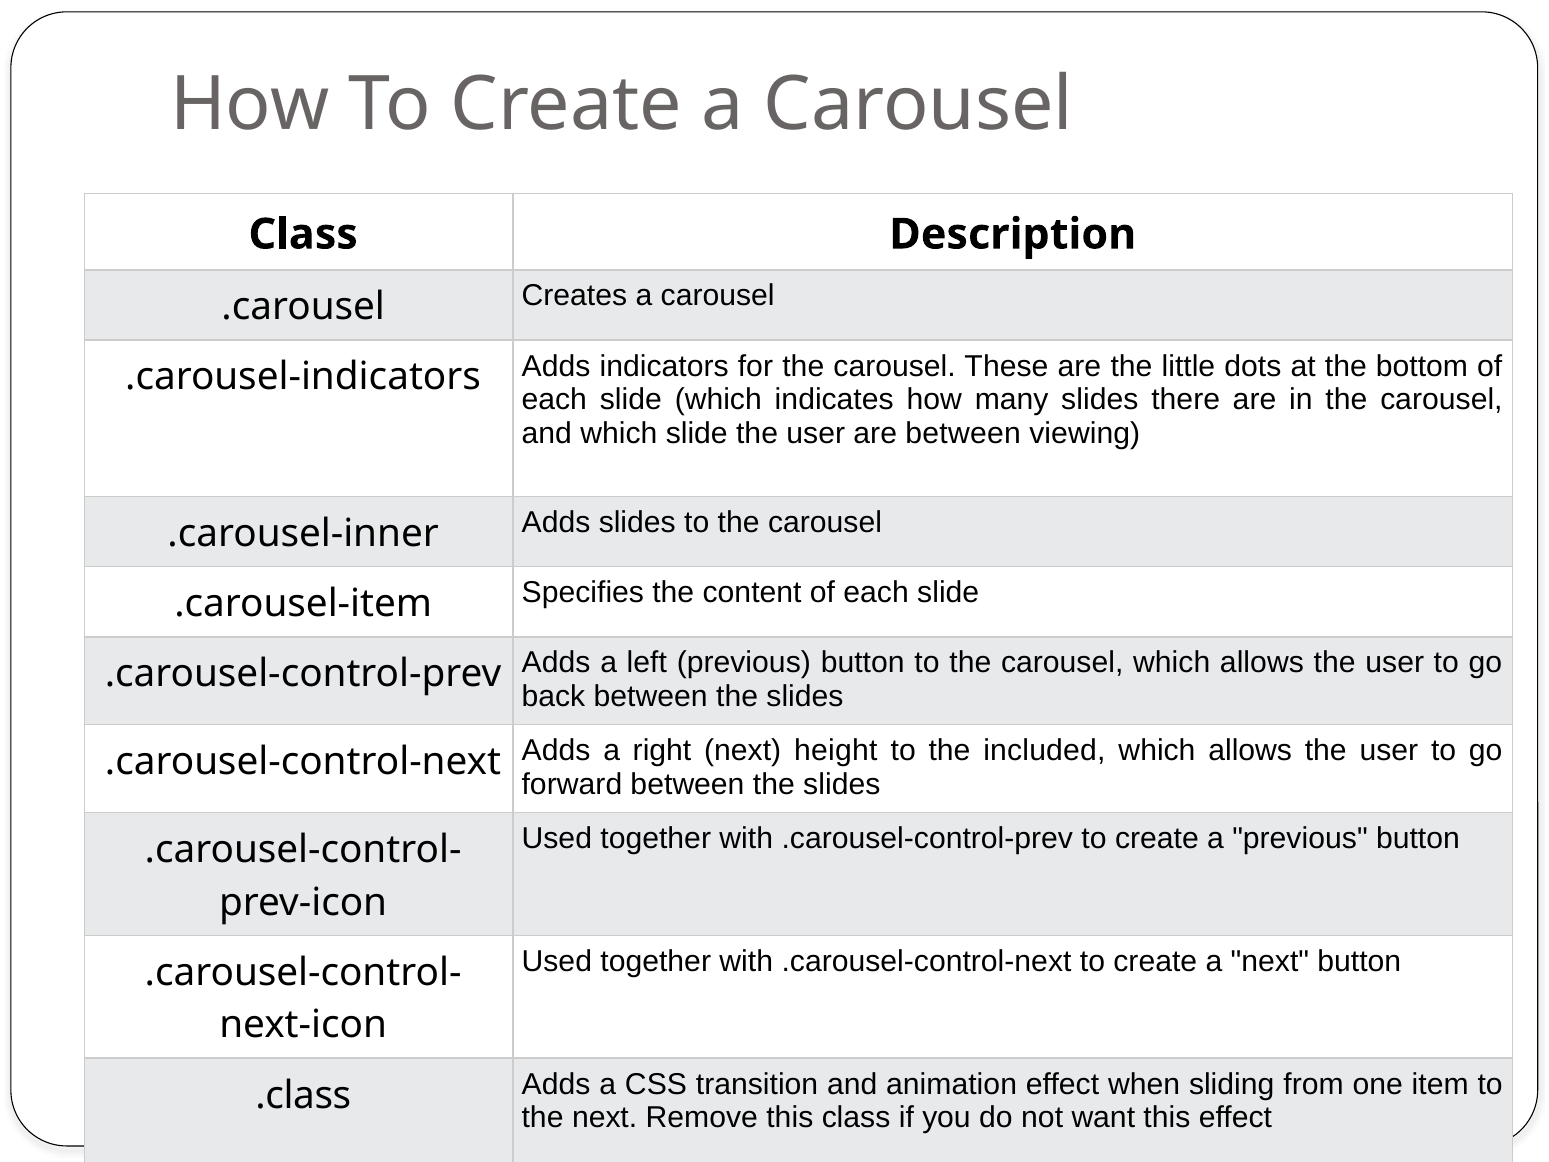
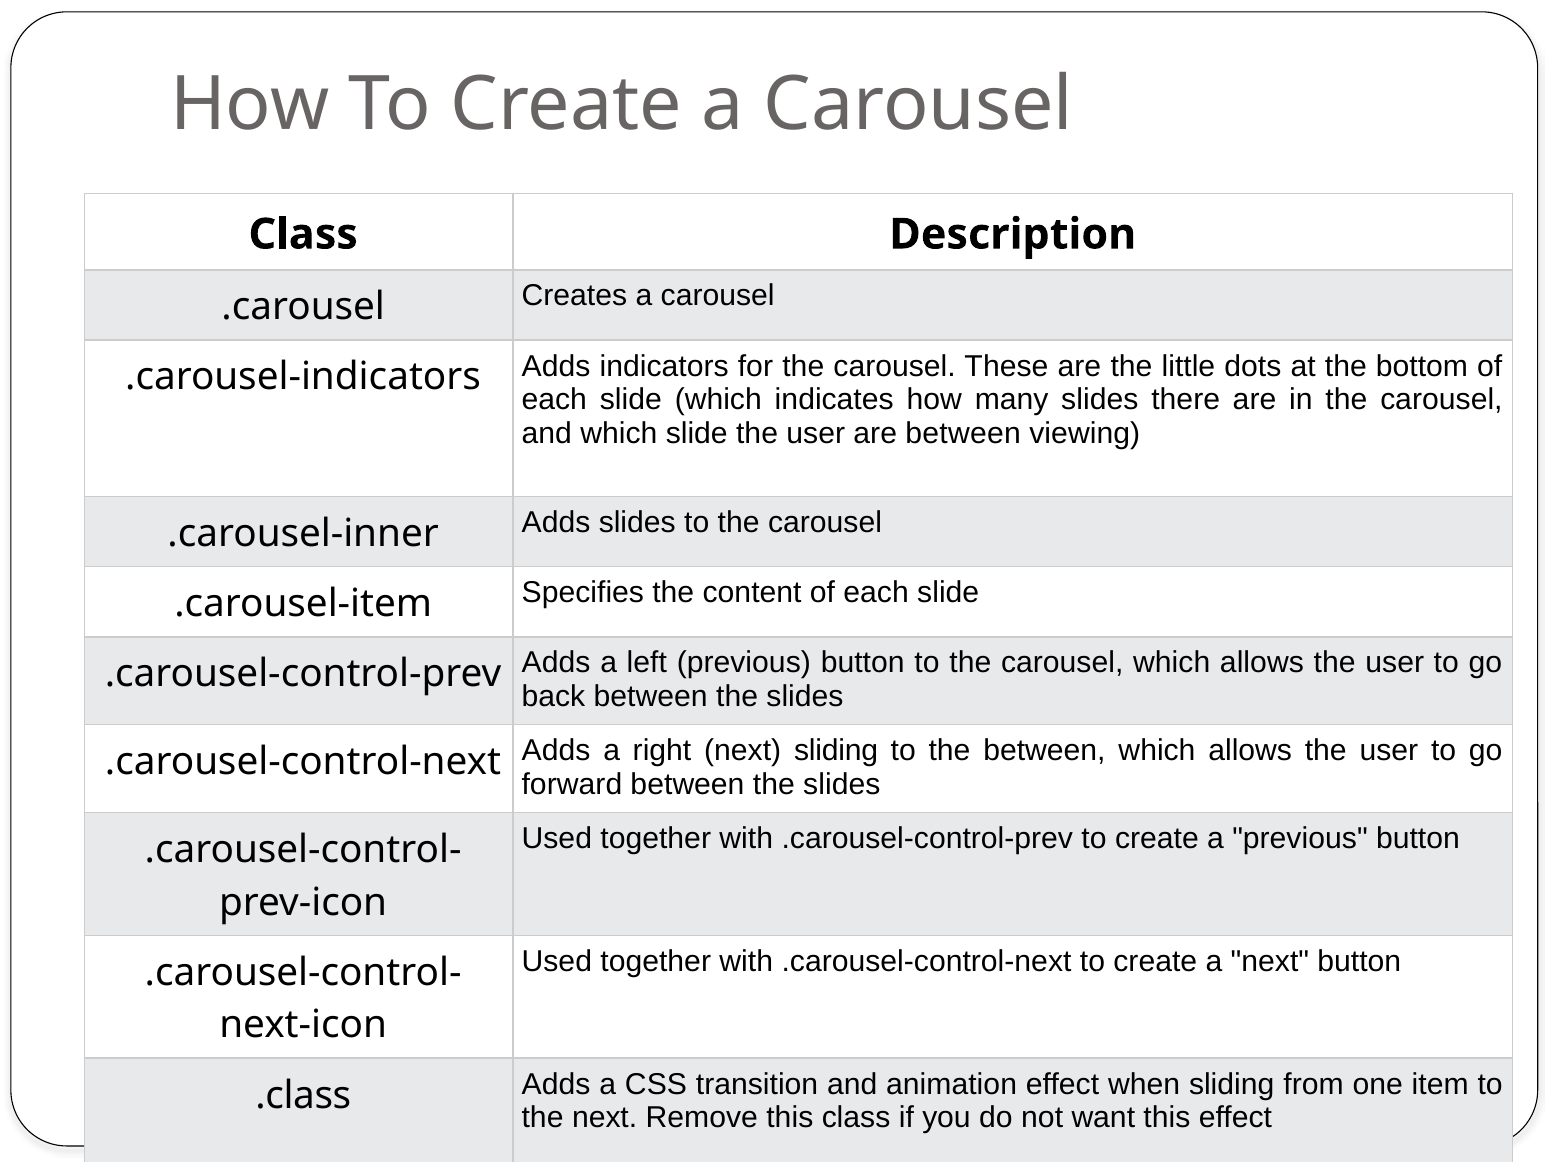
next height: height -> sliding
the included: included -> between
